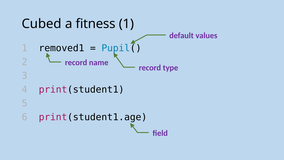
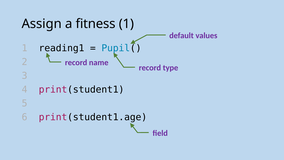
Cubed: Cubed -> Assign
removed1: removed1 -> reading1
